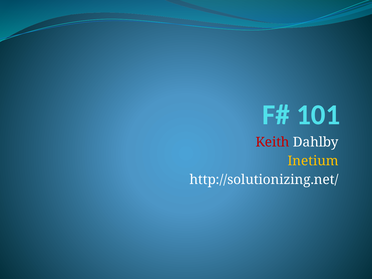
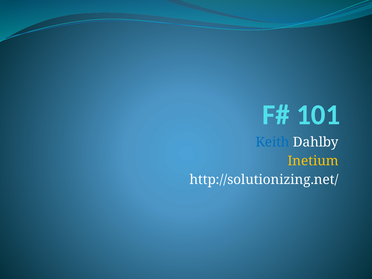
Keith colour: red -> blue
